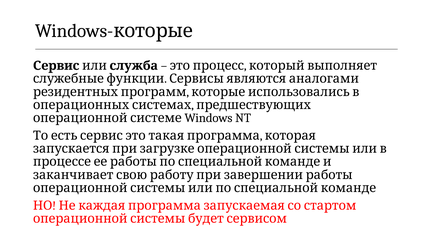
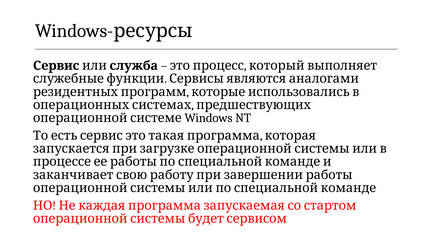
которые: которые -> ресурсы
